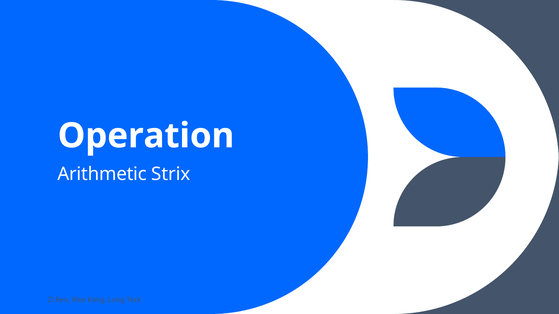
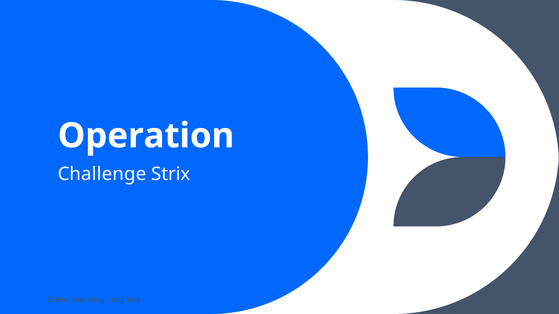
Arithmetic: Arithmetic -> Challenge
